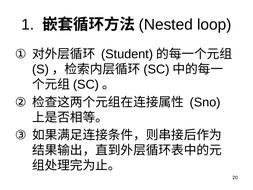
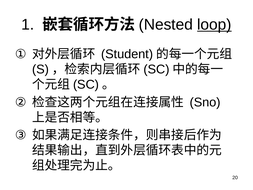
loop underline: none -> present
